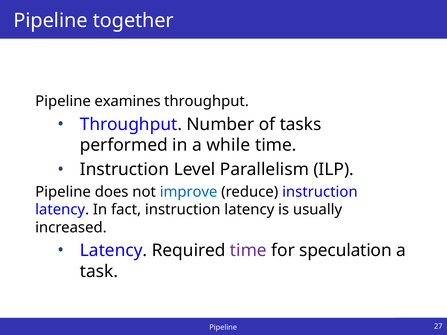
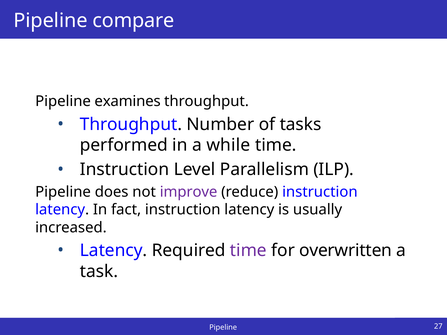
together: together -> compare
improve colour: blue -> purple
speculation: speculation -> overwritten
